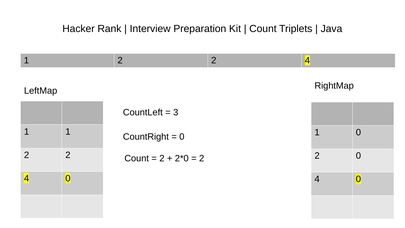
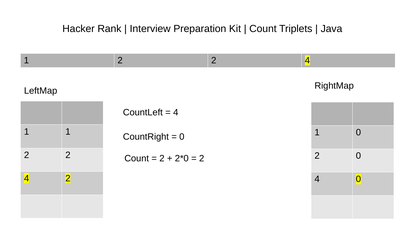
3 at (176, 112): 3 -> 4
0 at (68, 178): 0 -> 2
